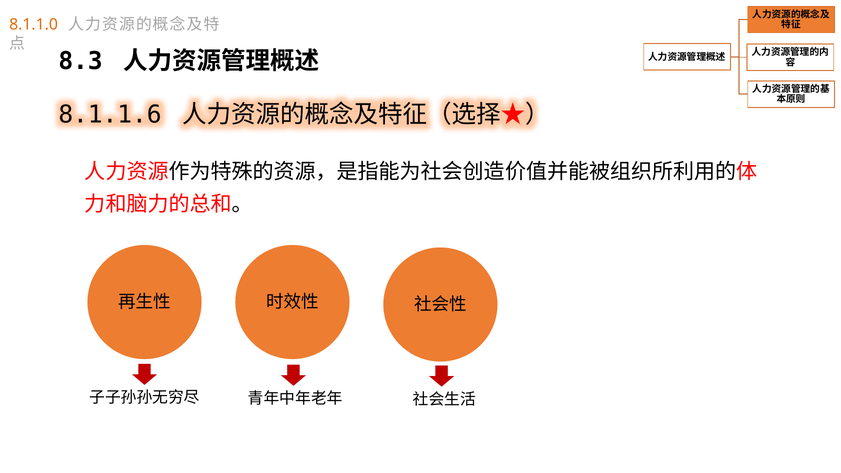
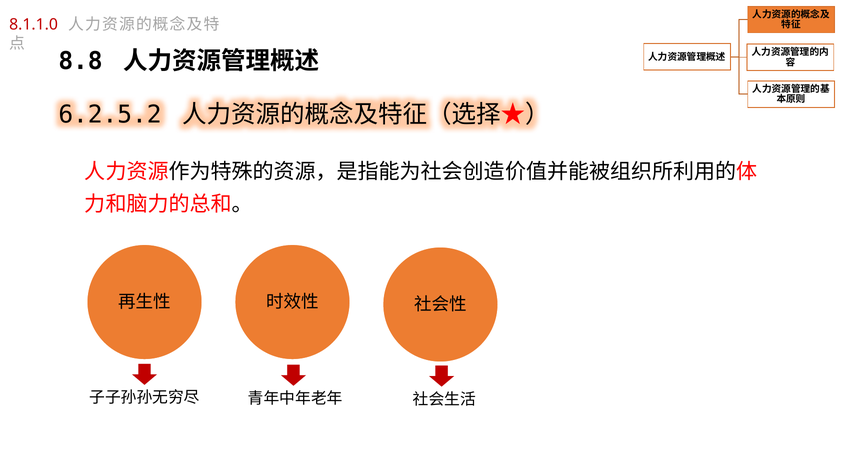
8.1.1.0 colour: orange -> red
8.3: 8.3 -> 8.8
8.1.1.6: 8.1.1.6 -> 6.2.5.2
